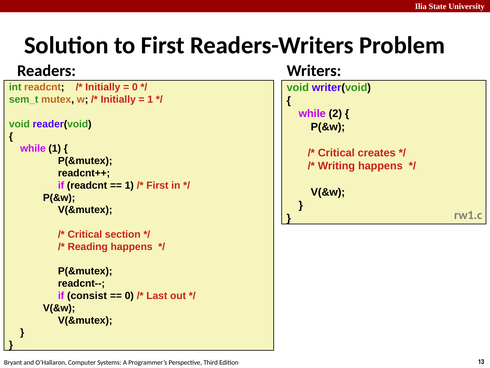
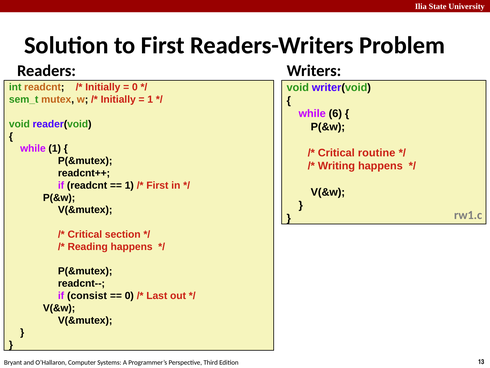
2: 2 -> 6
creates: creates -> routine
